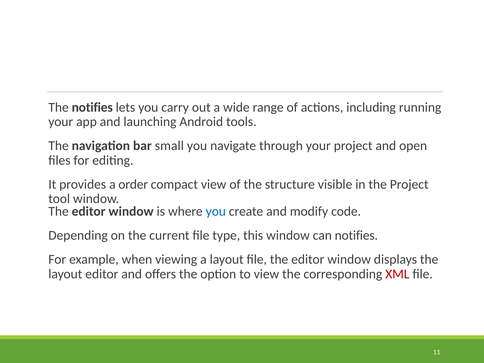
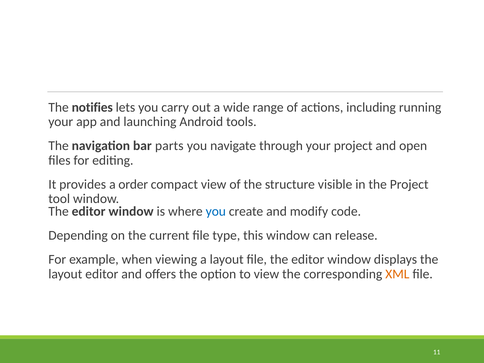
small: small -> parts
can notifies: notifies -> release
XML colour: red -> orange
